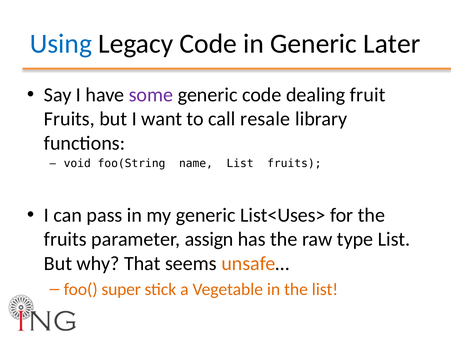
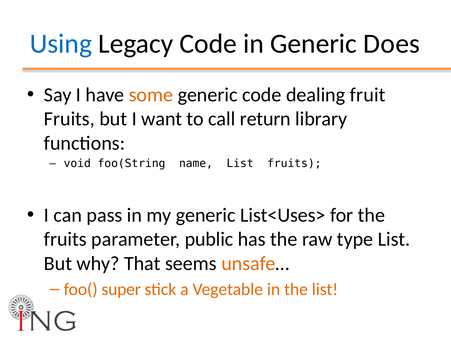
Later: Later -> Does
some colour: purple -> orange
resale: resale -> return
assign: assign -> public
